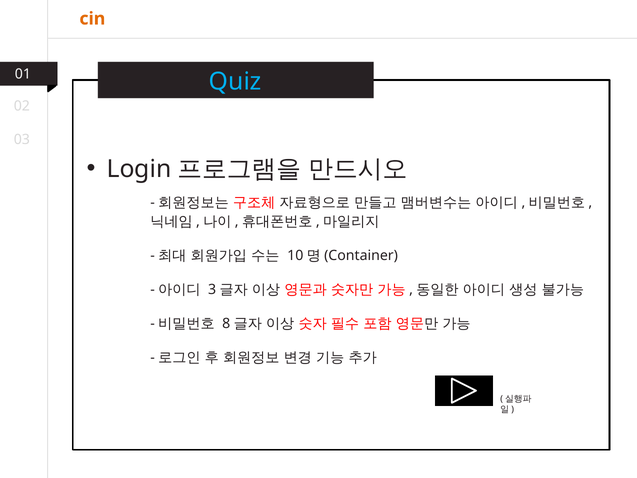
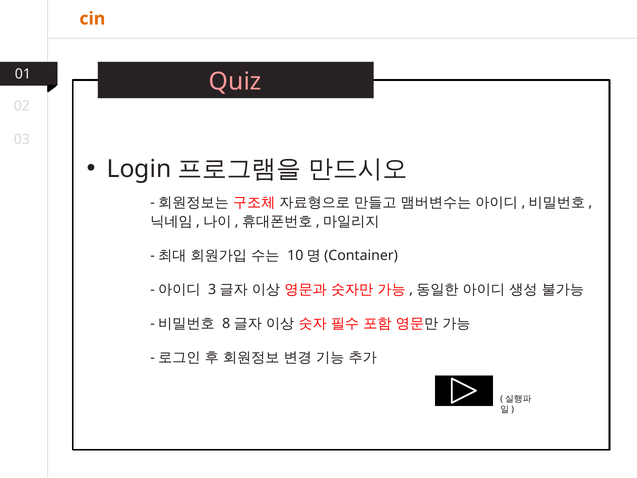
Quiz colour: light blue -> pink
